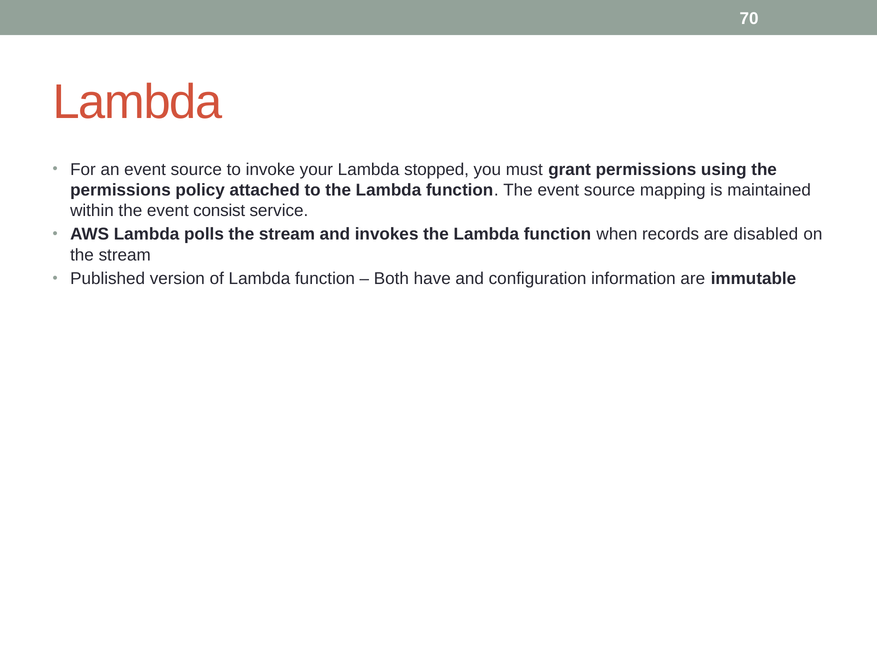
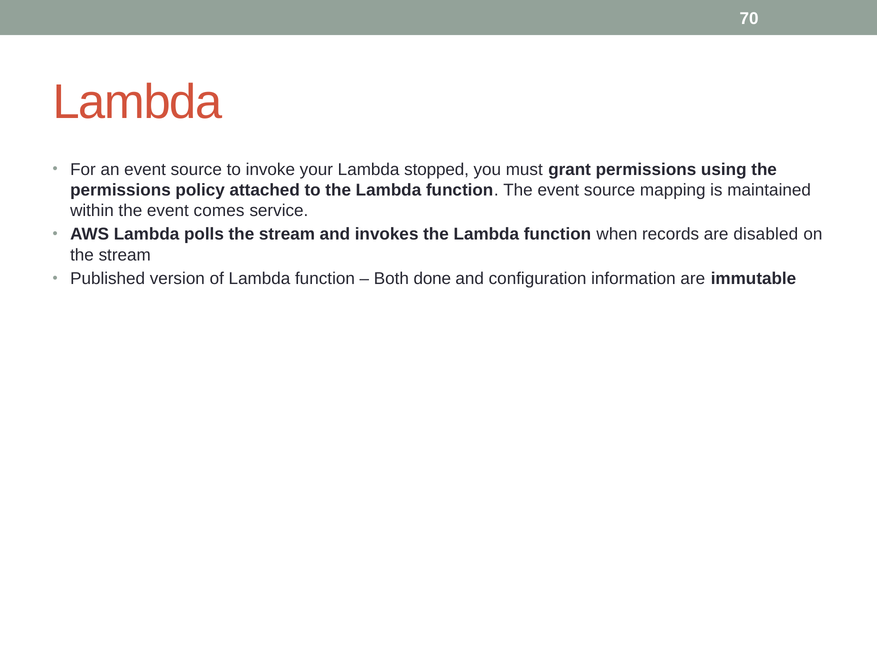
consist: consist -> comes
have: have -> done
